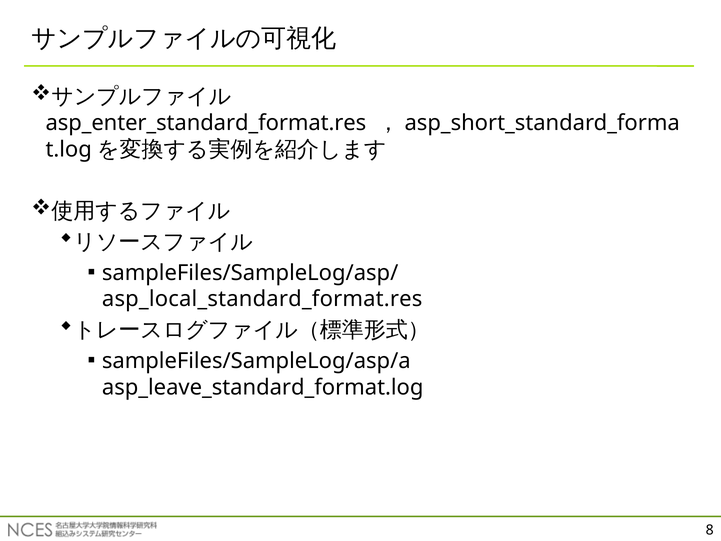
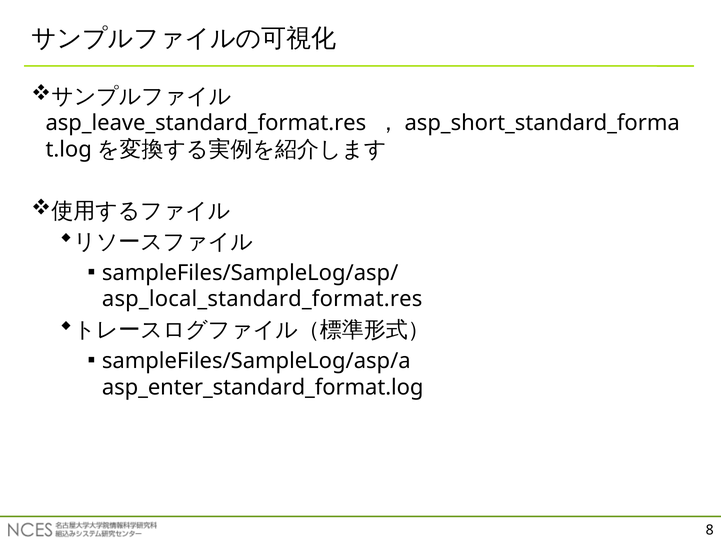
asp_enter_standard_format.res: asp_enter_standard_format.res -> asp_leave_standard_format.res
asp_leave_standard_format.log: asp_leave_standard_format.log -> asp_enter_standard_format.log
